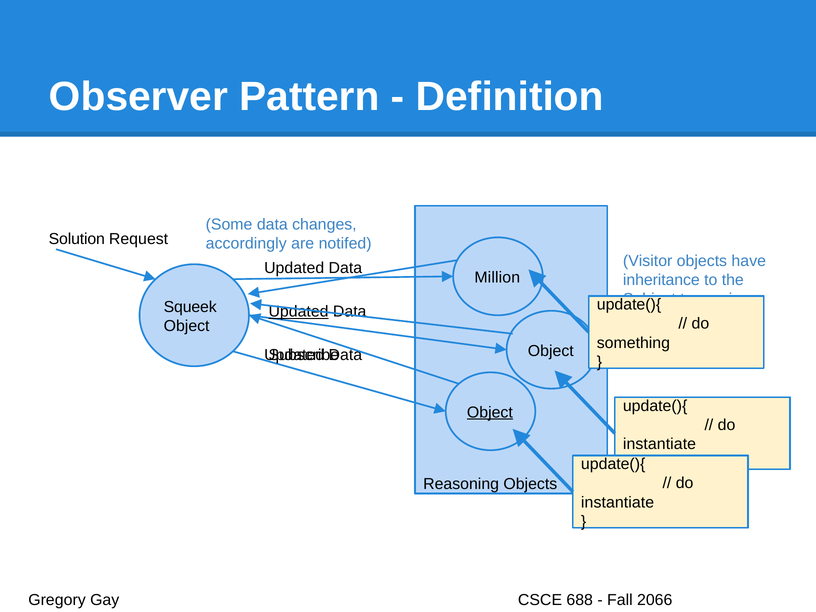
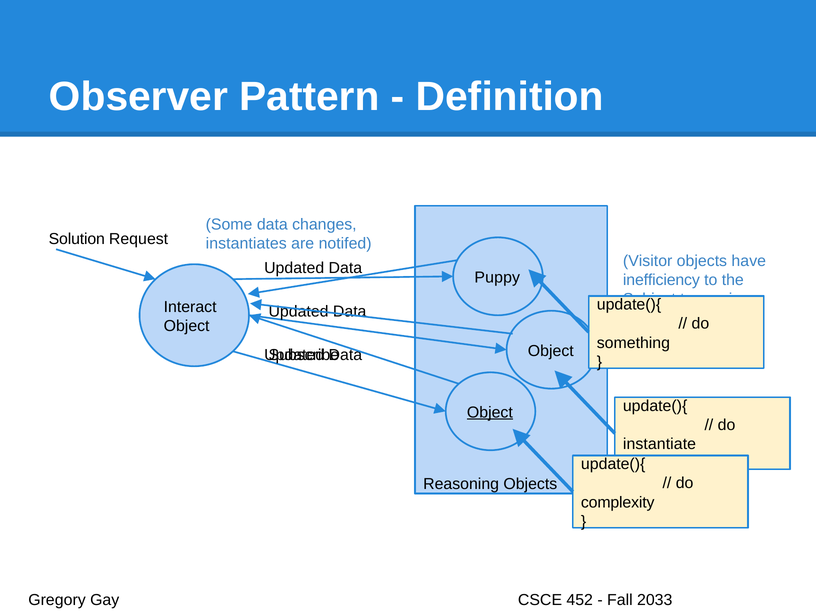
accordingly: accordingly -> instantiates
Million: Million -> Puppy
inheritance: inheritance -> inefficiency
Squeek: Squeek -> Interact
Updated at (299, 311) underline: present -> none
instantiate at (618, 502): instantiate -> complexity
688: 688 -> 452
2066: 2066 -> 2033
